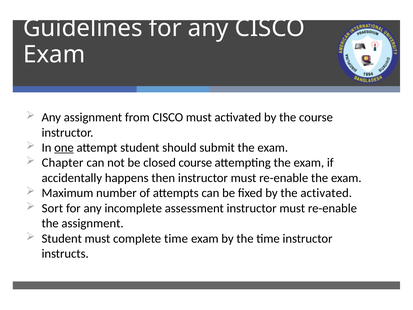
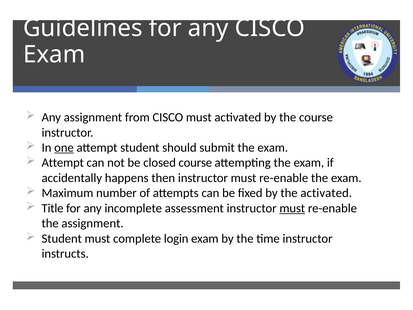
Chapter at (63, 163): Chapter -> Attempt
Sort: Sort -> Title
must at (292, 208) underline: none -> present
complete time: time -> login
